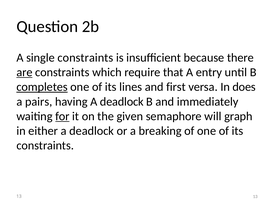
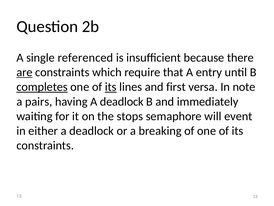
single constraints: constraints -> referenced
its at (111, 87) underline: none -> present
does: does -> note
for underline: present -> none
given: given -> stops
graph: graph -> event
